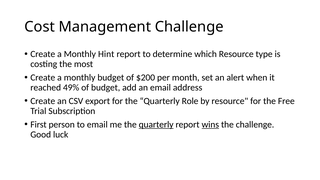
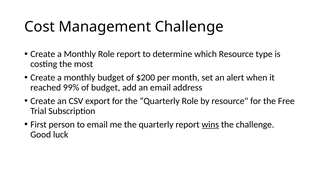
Monthly Hint: Hint -> Role
49%: 49% -> 99%
quarterly at (156, 124) underline: present -> none
